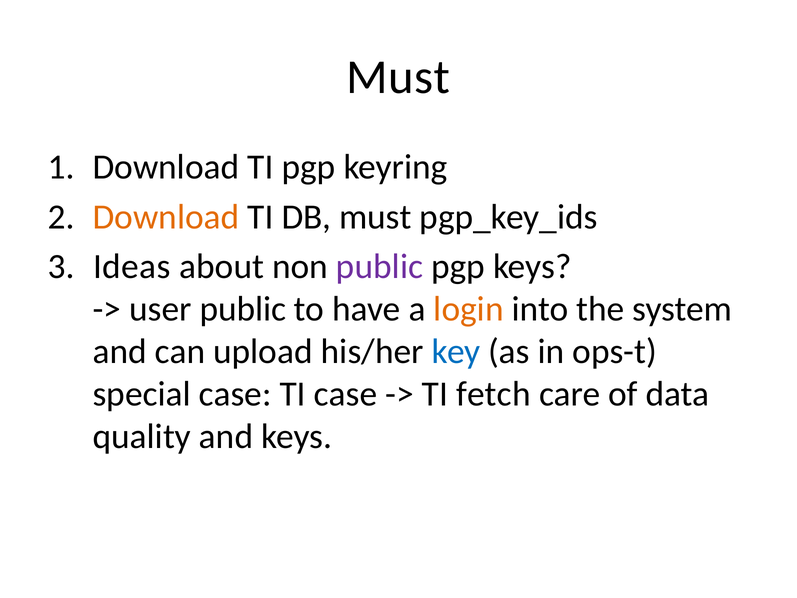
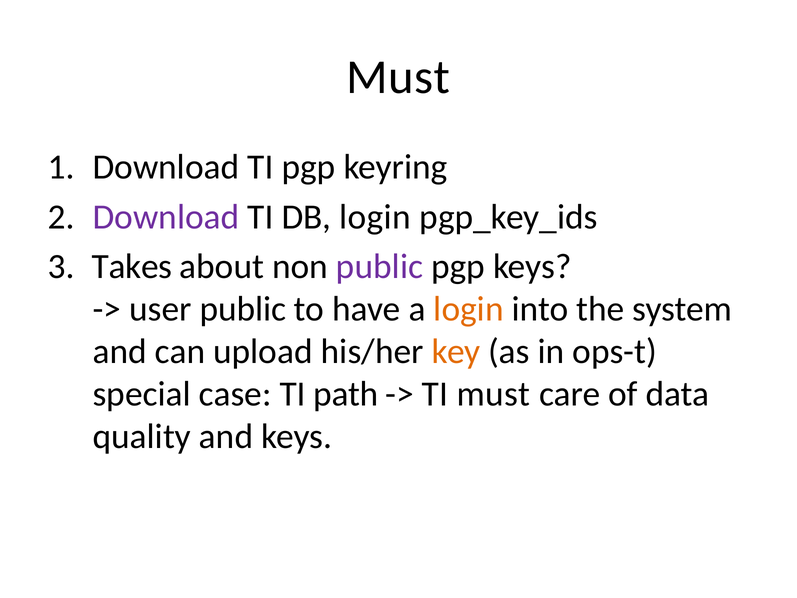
Download at (166, 217) colour: orange -> purple
DB must: must -> login
Ideas: Ideas -> Takes
key colour: blue -> orange
TI case: case -> path
TI fetch: fetch -> must
